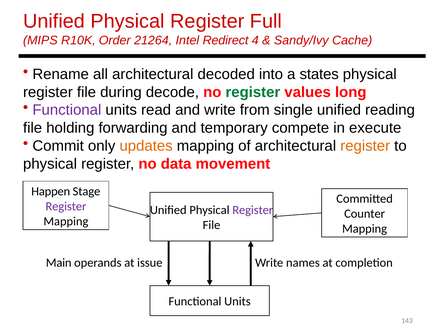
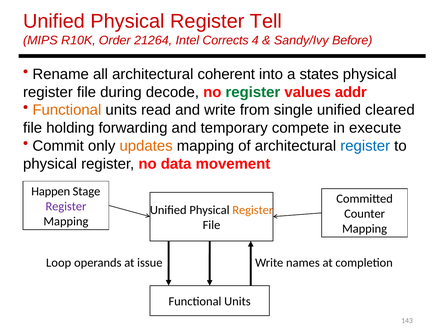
Full: Full -> Tell
Redirect: Redirect -> Corrects
Cache: Cache -> Before
decoded: decoded -> coherent
long: long -> addr
Functional at (67, 110) colour: purple -> orange
reading: reading -> cleared
register at (365, 146) colour: orange -> blue
Register at (253, 210) colour: purple -> orange
Main: Main -> Loop
